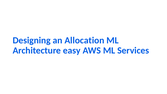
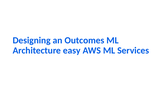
Allocation: Allocation -> Outcomes
